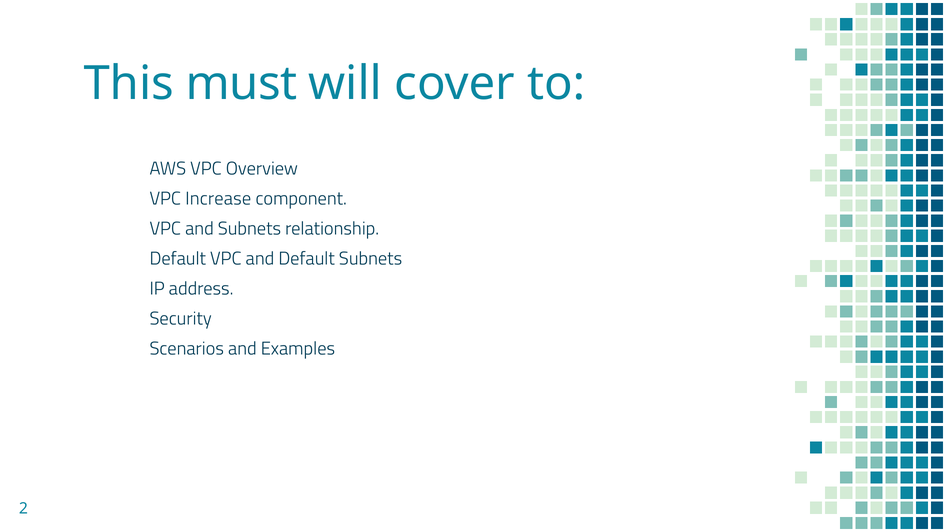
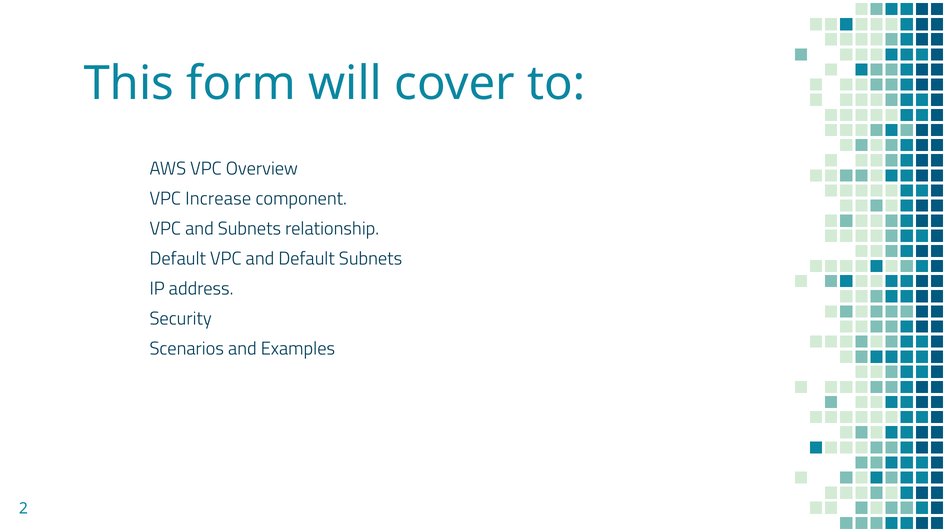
must: must -> form
